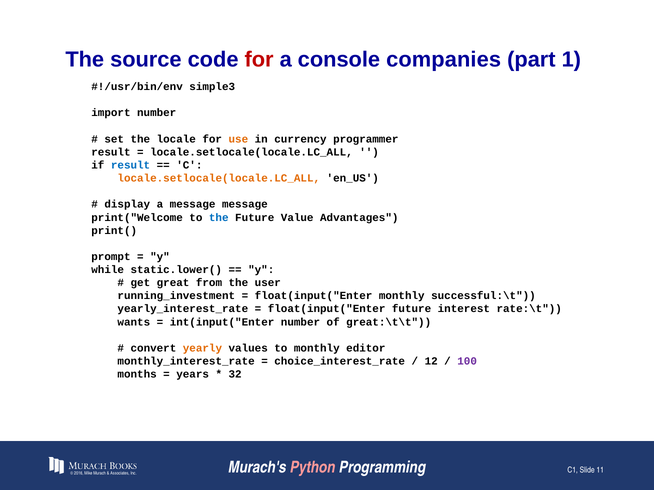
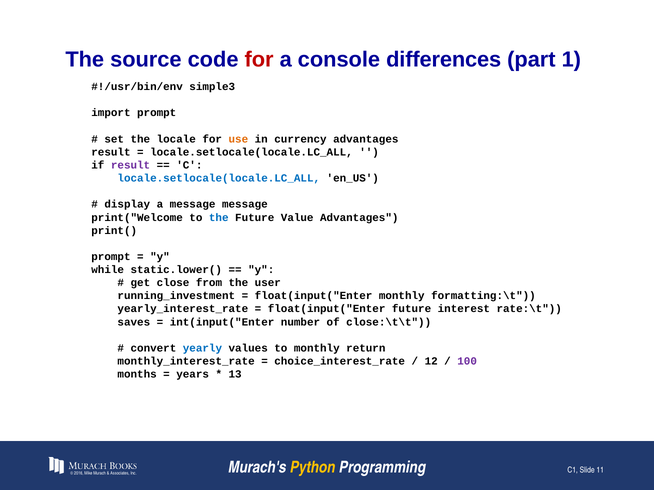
companies: companies -> differences
import number: number -> prompt
currency programmer: programmer -> advantages
result at (131, 165) colour: blue -> purple
locale.setlocale(locale.LC_ALL at (219, 178) colour: orange -> blue
great: great -> close
successful:\t: successful:\t -> formatting:\t
wants: wants -> saves
great:\t\t: great:\t\t -> close:\t\t
yearly colour: orange -> blue
editor: editor -> return
32: 32 -> 13
Python colour: pink -> yellow
